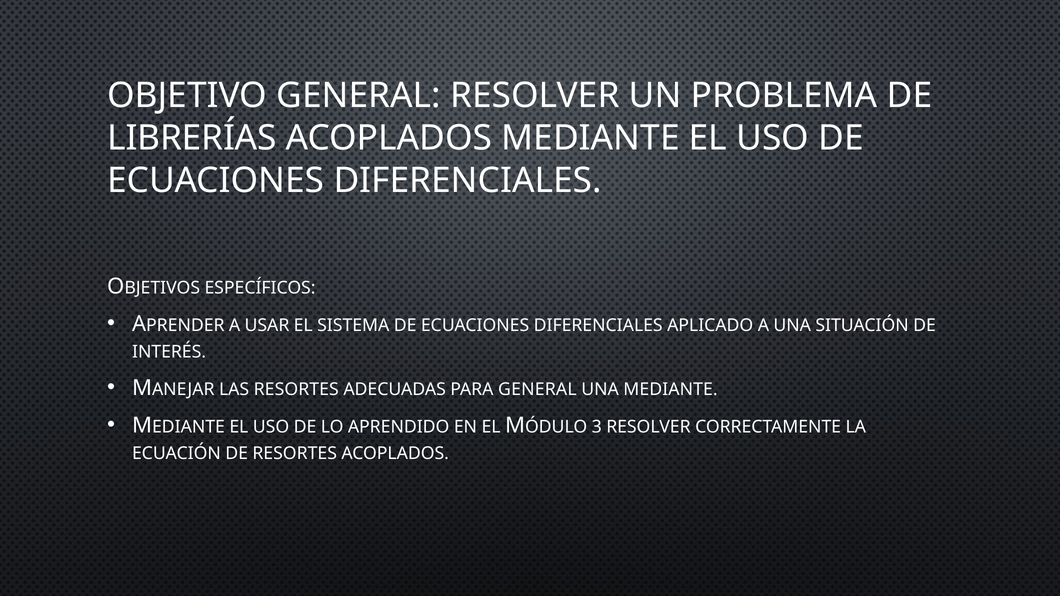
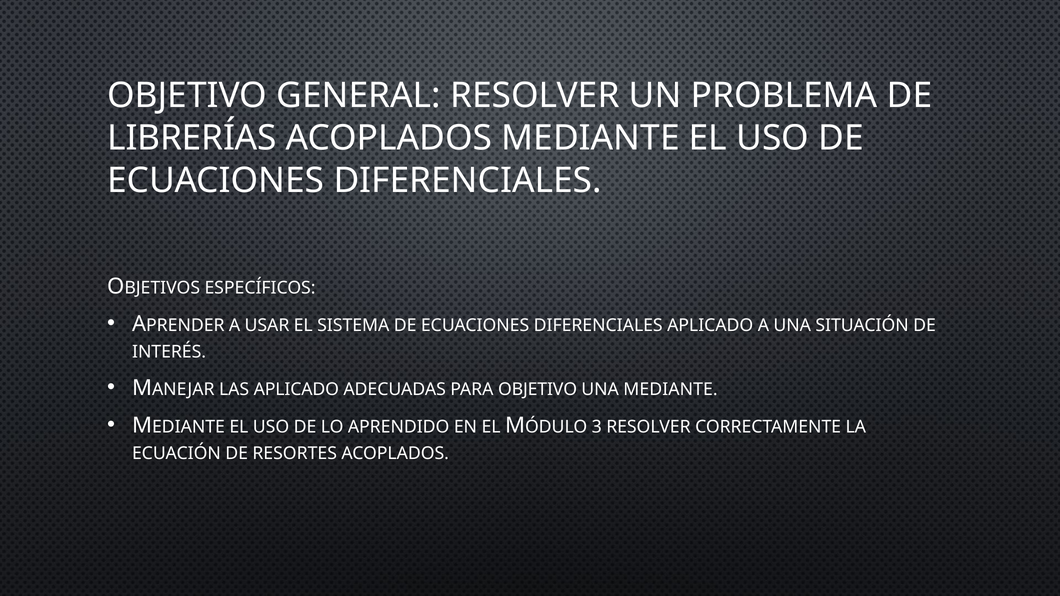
LAS RESORTES: RESORTES -> APLICADO
PARA GENERAL: GENERAL -> OBJETIVO
